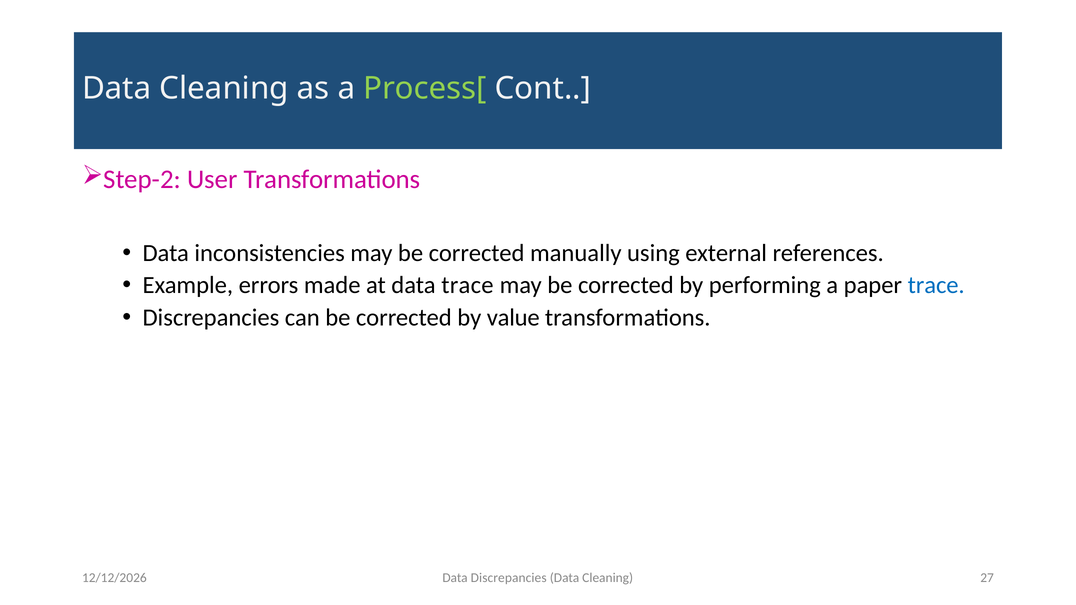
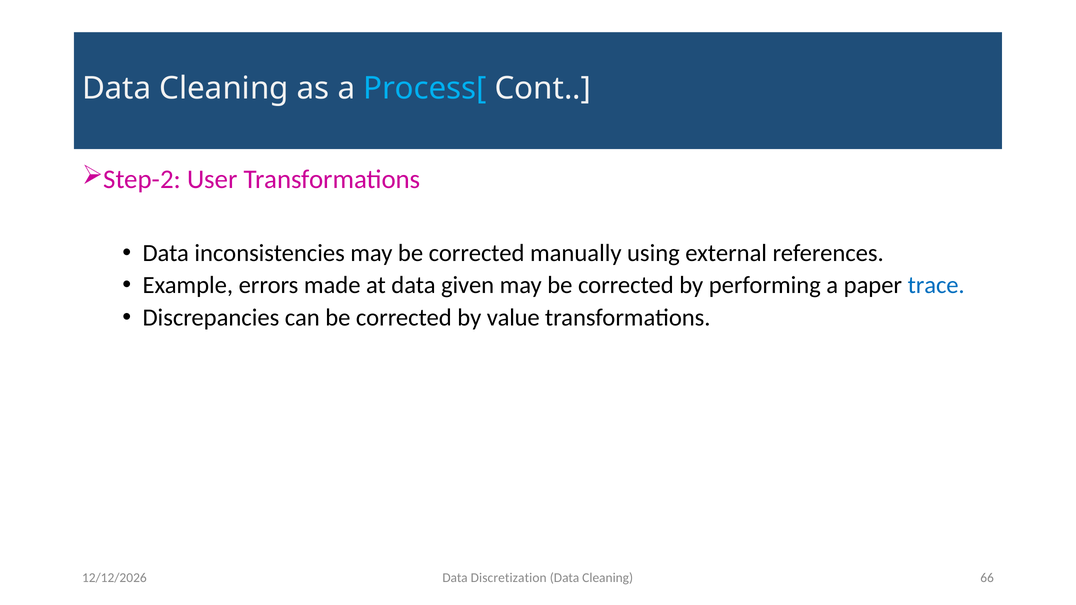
Process[ colour: light green -> light blue
data trace: trace -> given
Data Discrepancies: Discrepancies -> Discretization
27: 27 -> 66
